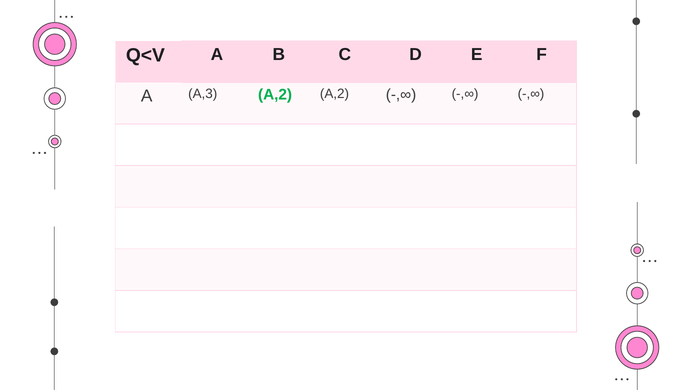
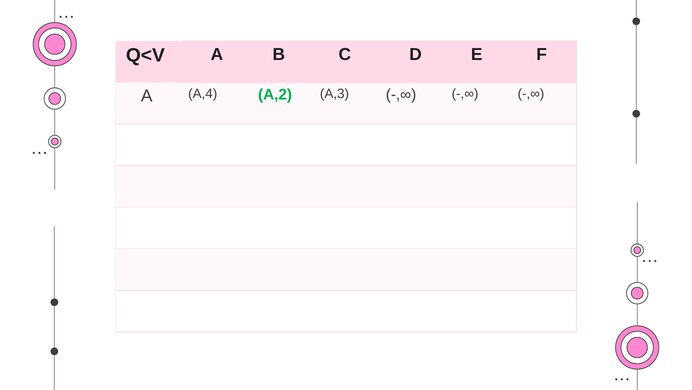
A,3: A,3 -> A,4
A,2 A,2: A,2 -> A,3
